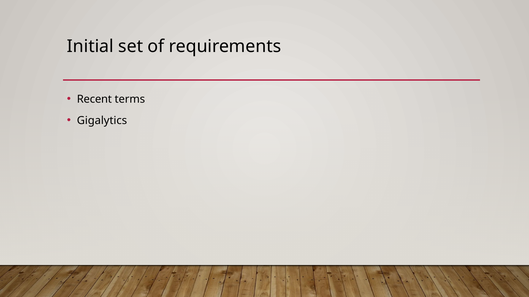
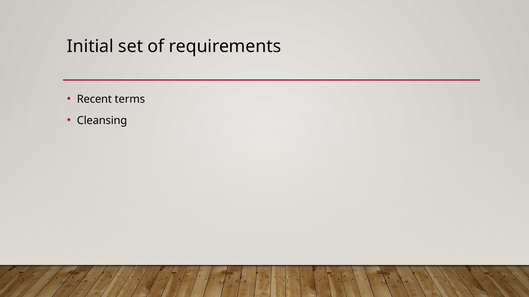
Gigalytics: Gigalytics -> Cleansing
